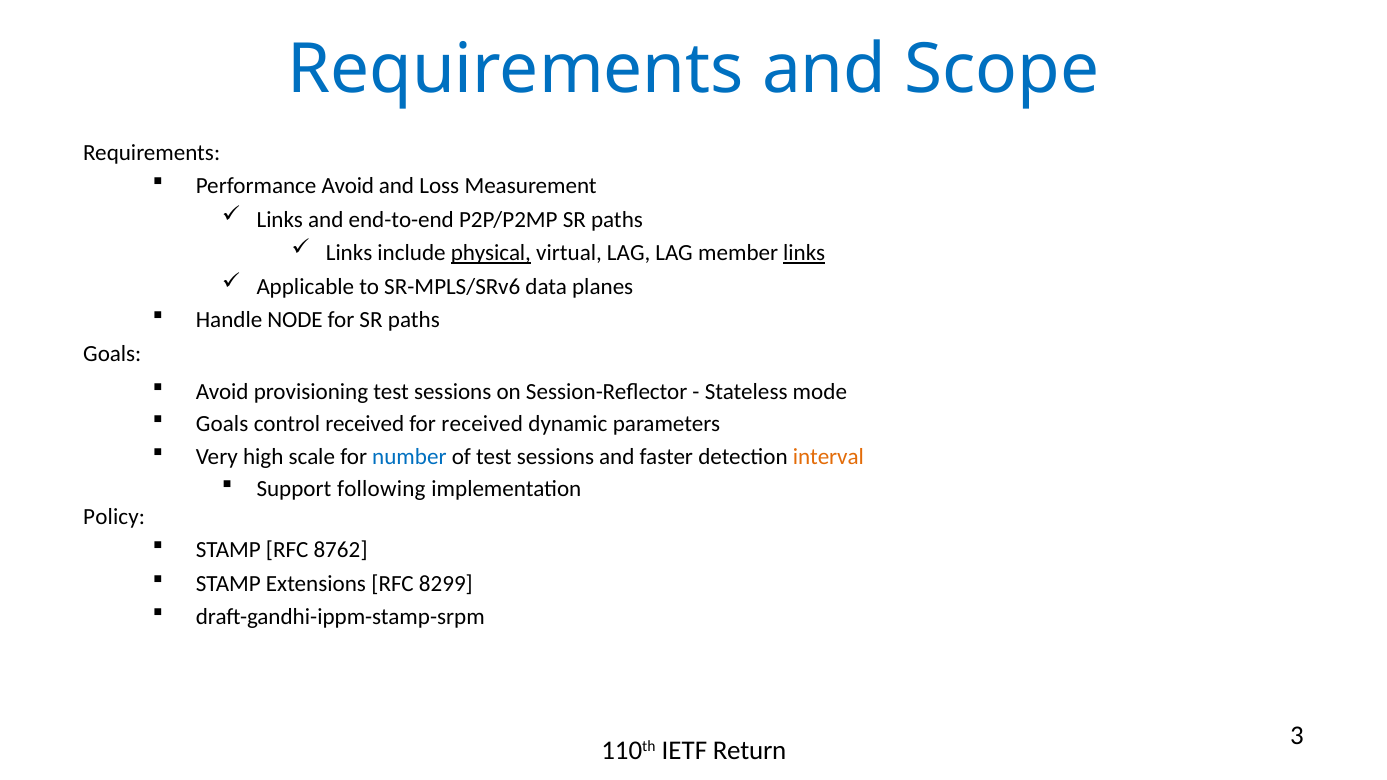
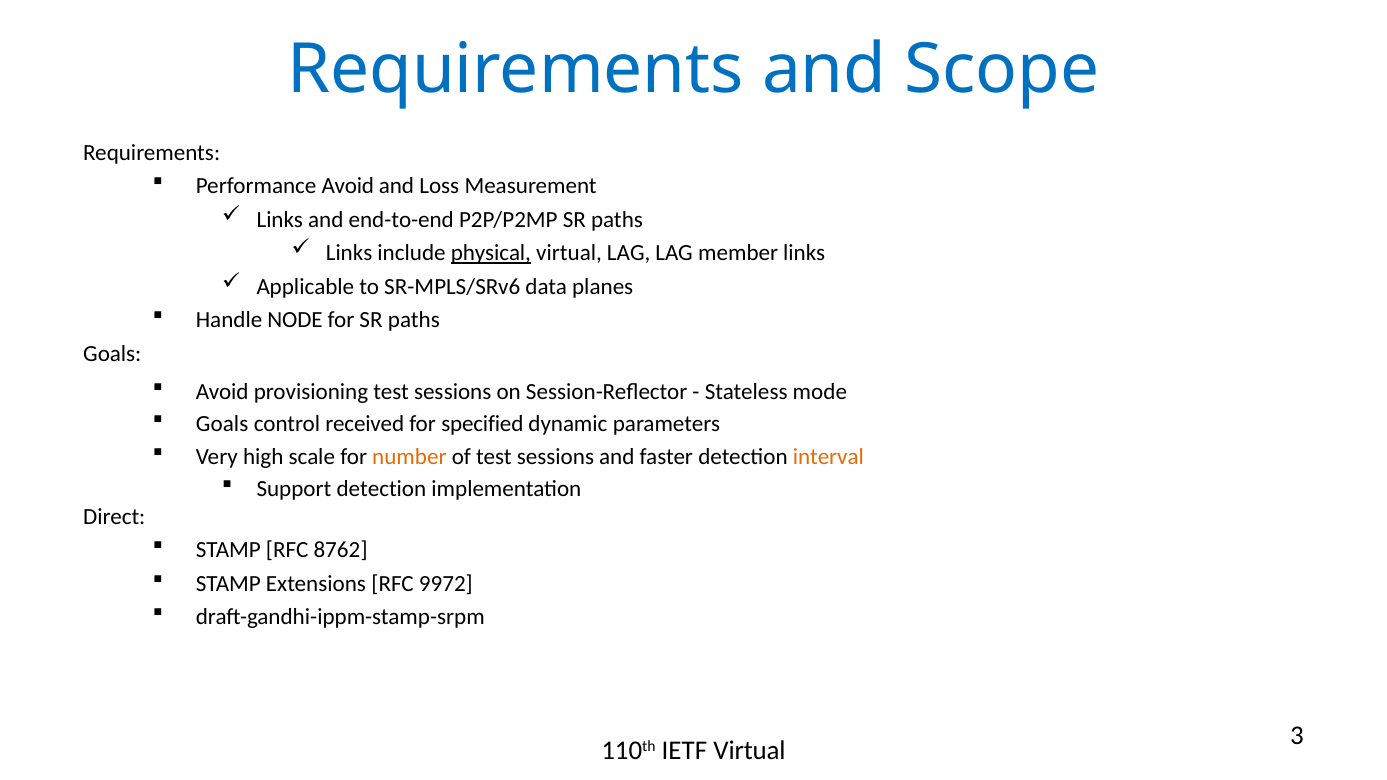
links at (804, 253) underline: present -> none
for received: received -> specified
number colour: blue -> orange
Support following: following -> detection
Policy: Policy -> Direct
8299: 8299 -> 9972
IETF Return: Return -> Virtual
